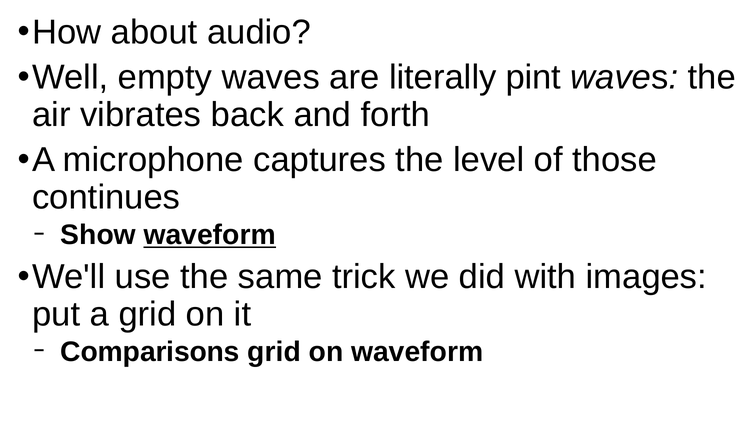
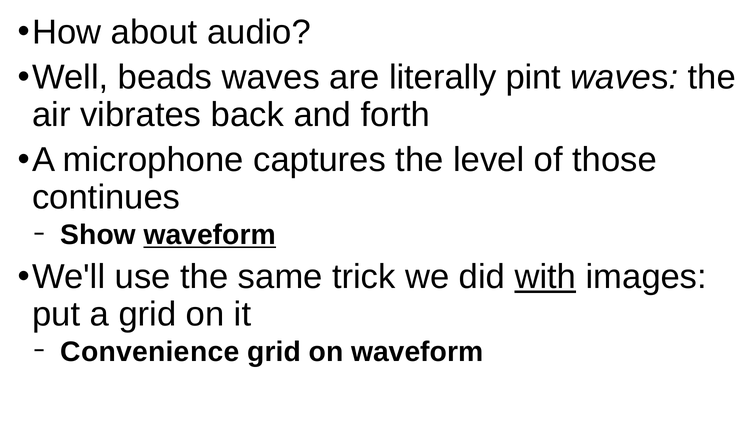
empty: empty -> beads
with underline: none -> present
Comparisons: Comparisons -> Convenience
